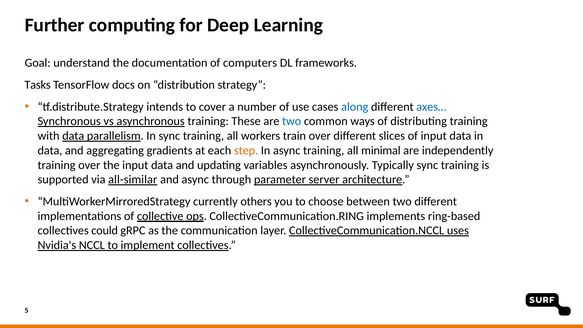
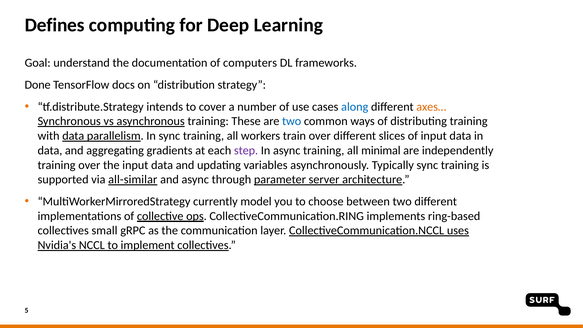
Further: Further -> Defines
Tasks: Tasks -> Done
axes… colour: blue -> orange
step colour: orange -> purple
others: others -> model
could: could -> small
